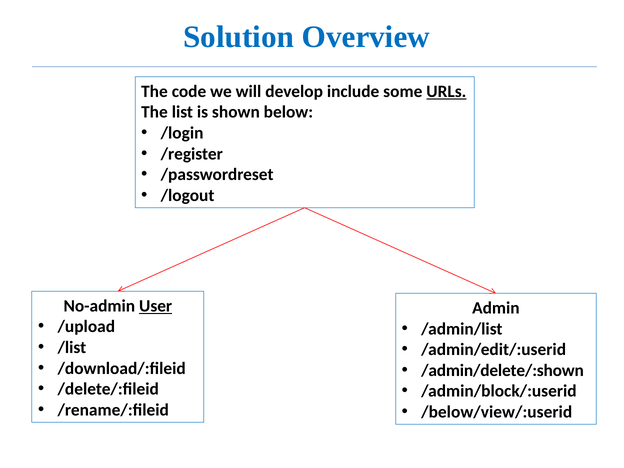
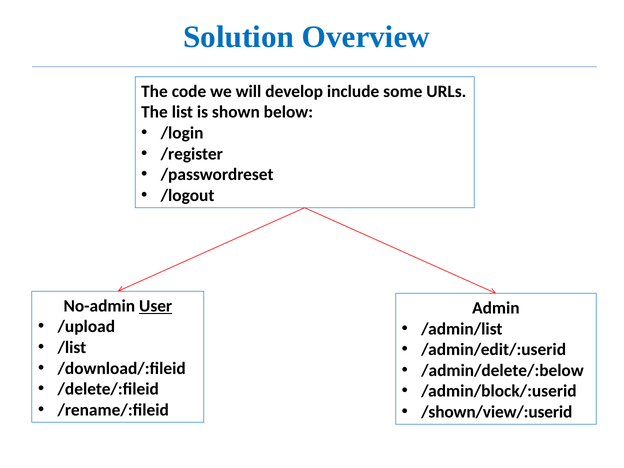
URLs underline: present -> none
/admin/delete/:shown: /admin/delete/:shown -> /admin/delete/:below
/below/view/:userid: /below/view/:userid -> /shown/view/:userid
